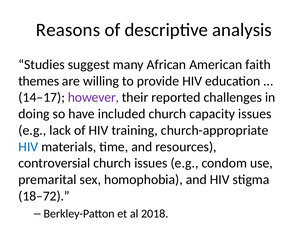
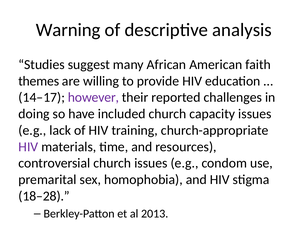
Reasons: Reasons -> Warning
HIV at (28, 147) colour: blue -> purple
18–72: 18–72 -> 18–28
2018: 2018 -> 2013
